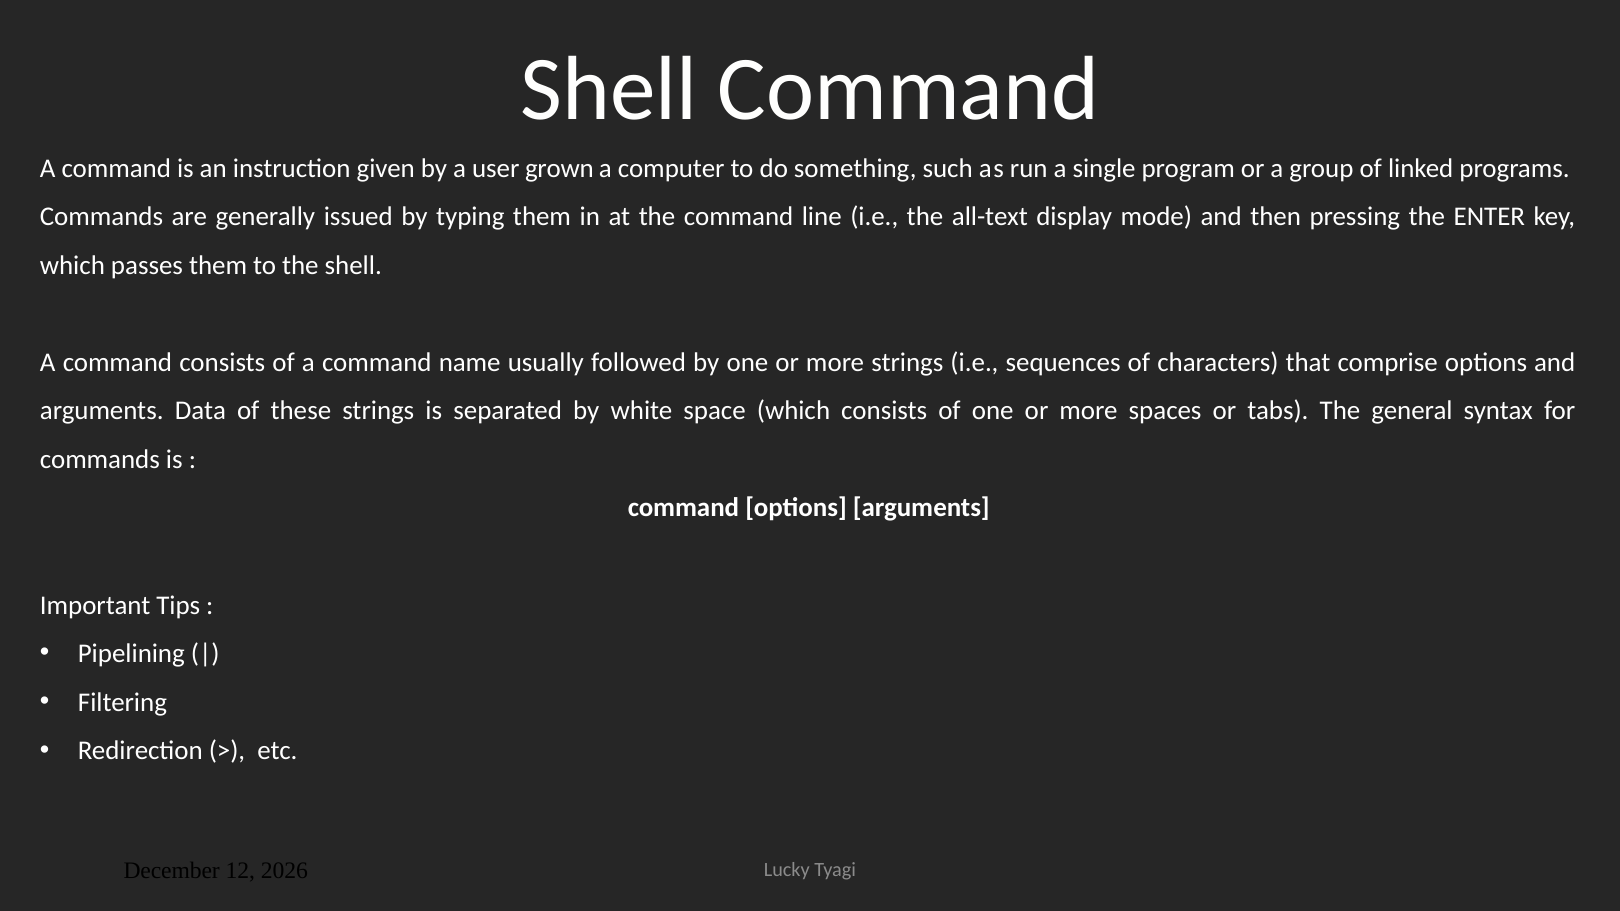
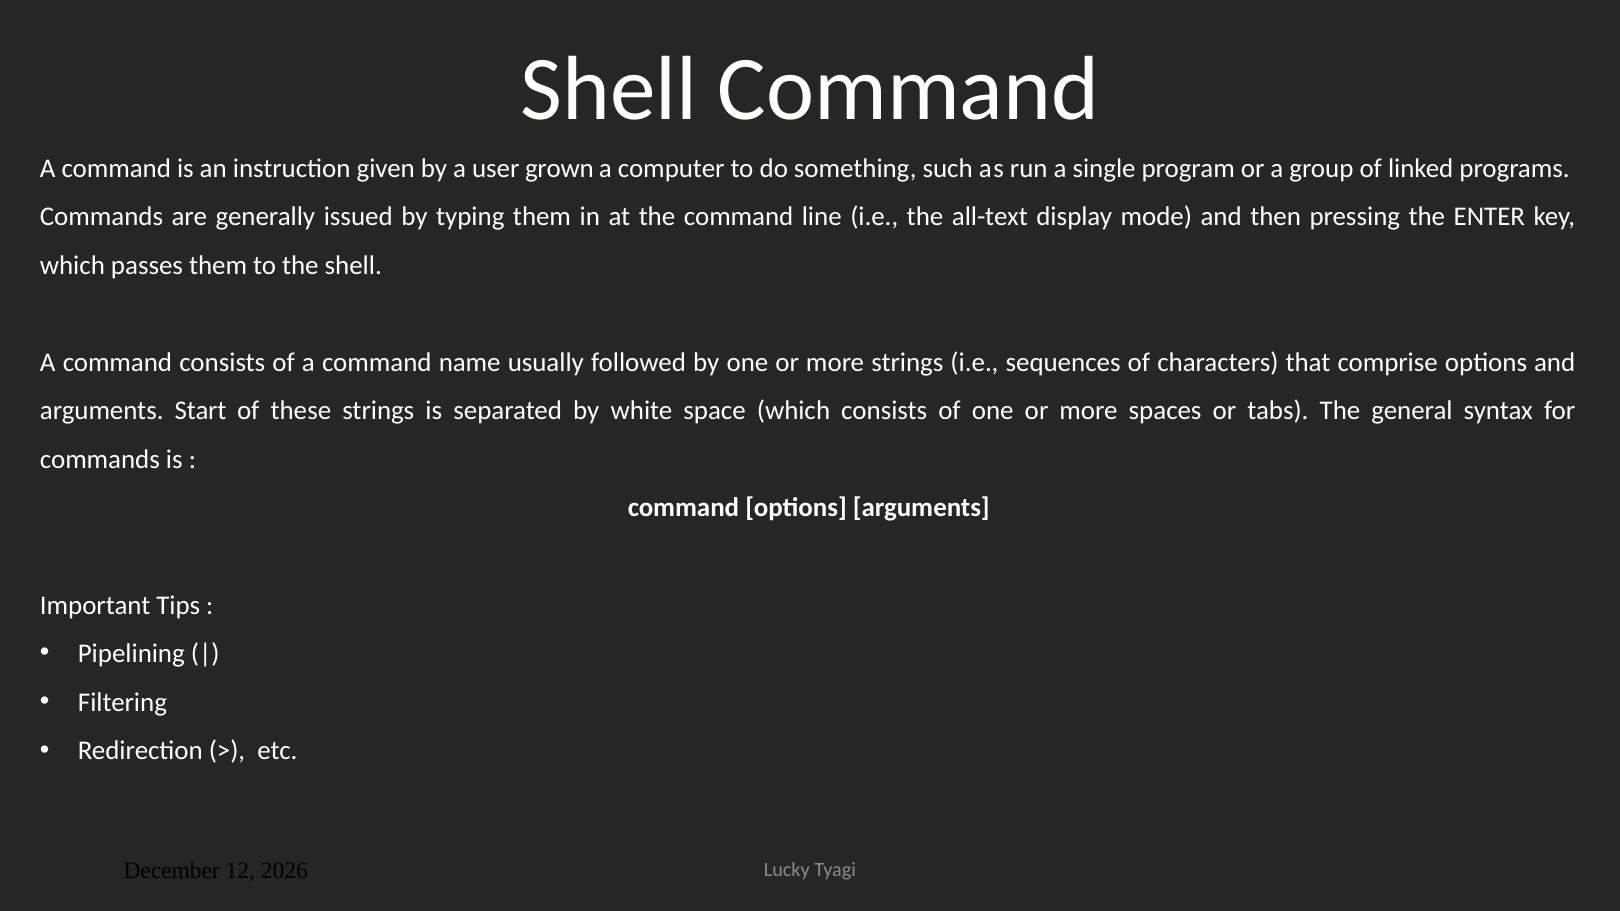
Data: Data -> Start
